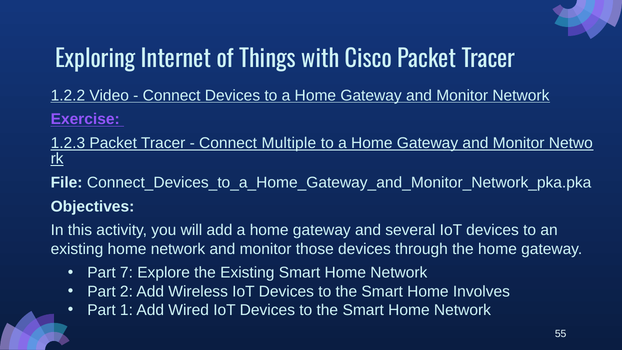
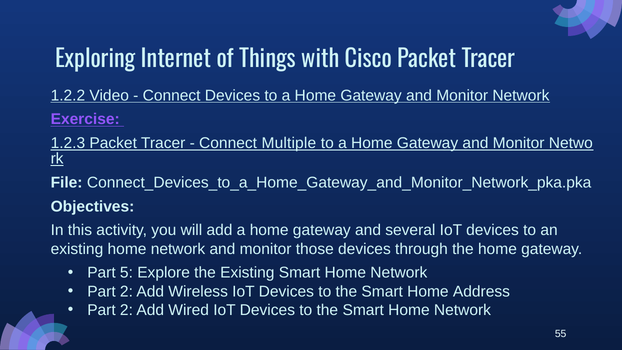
7: 7 -> 5
Involves: Involves -> Address
1 at (126, 310): 1 -> 2
